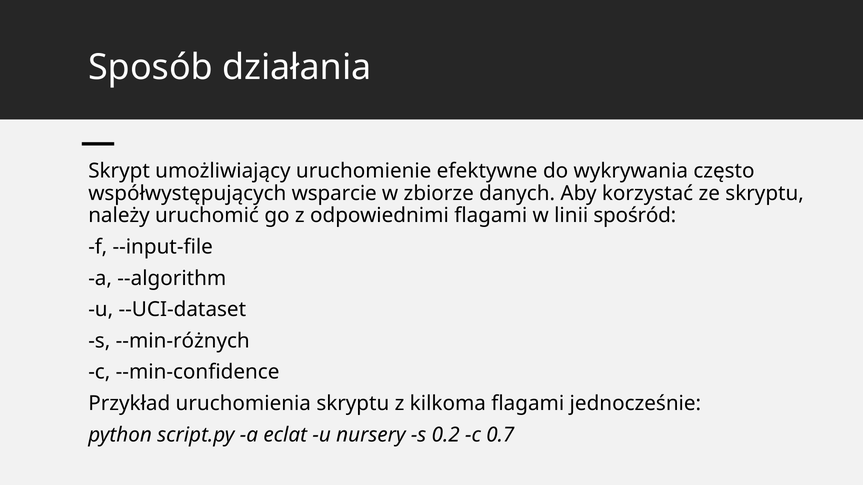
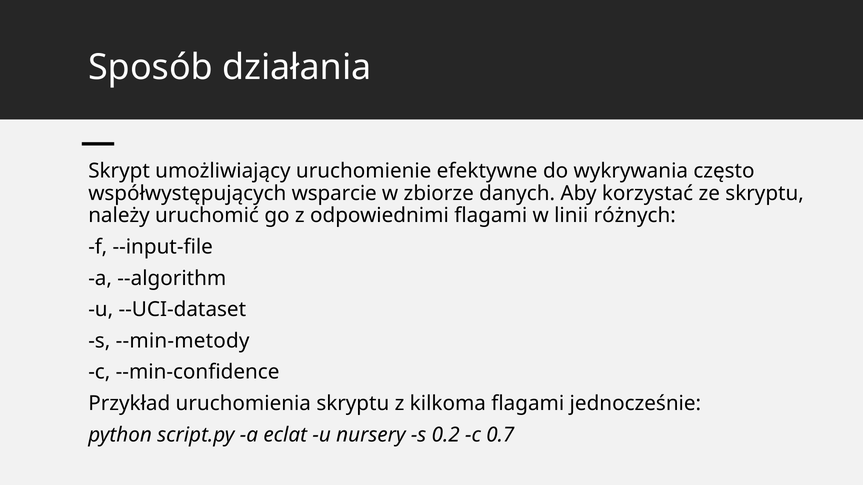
spośród: spośród -> różnych
--min-różnych: --min-różnych -> --min-metody
